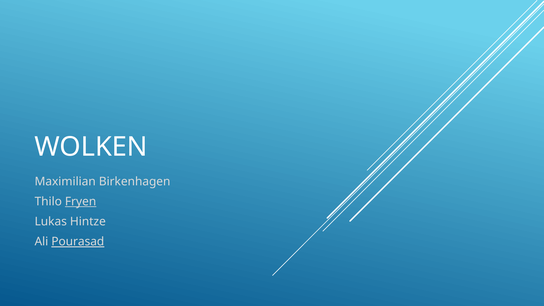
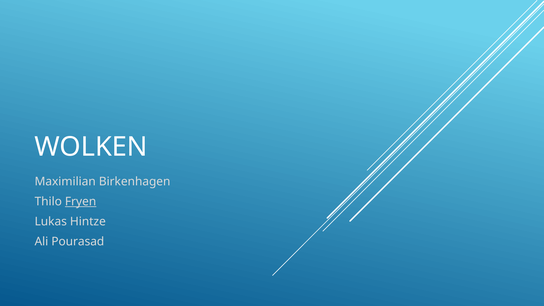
Pourasad underline: present -> none
